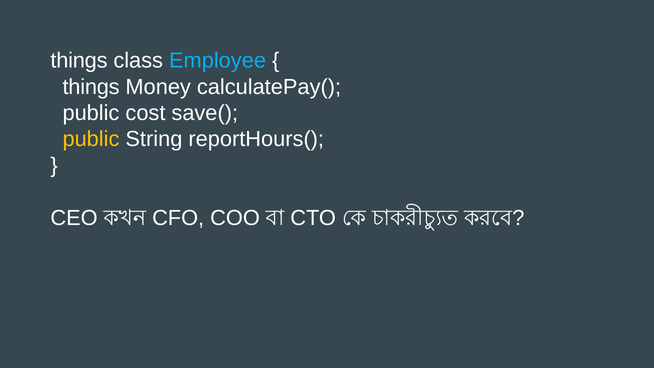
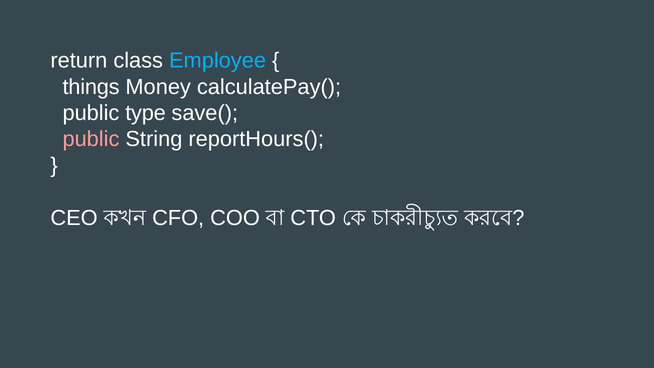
things at (79, 61): things -> return
cost: cost -> type
public at (91, 139) colour: yellow -> pink
